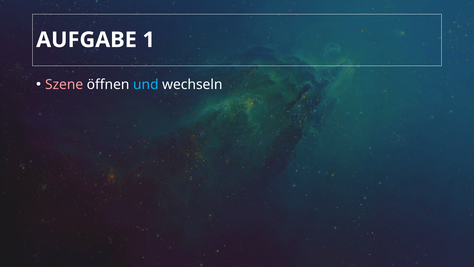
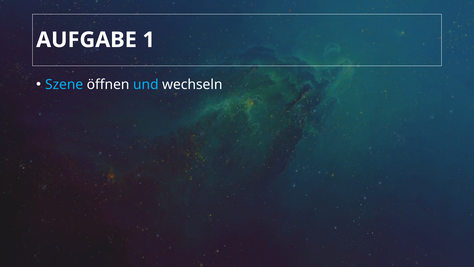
Szene colour: pink -> light blue
